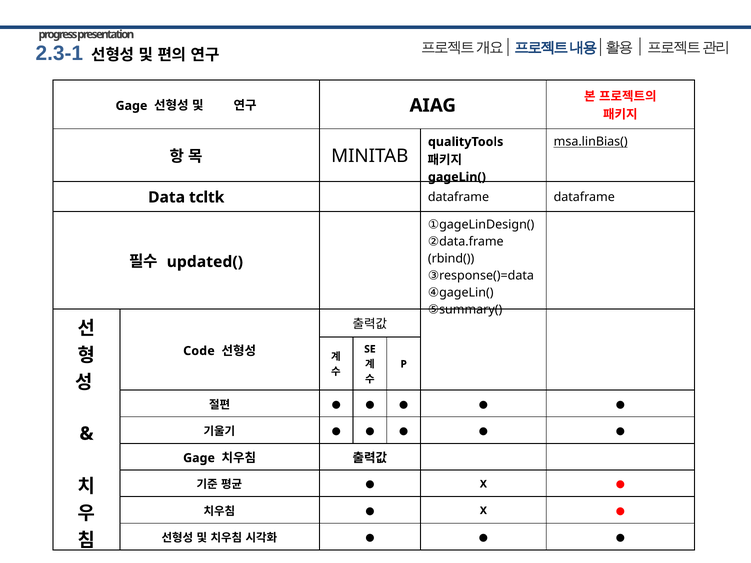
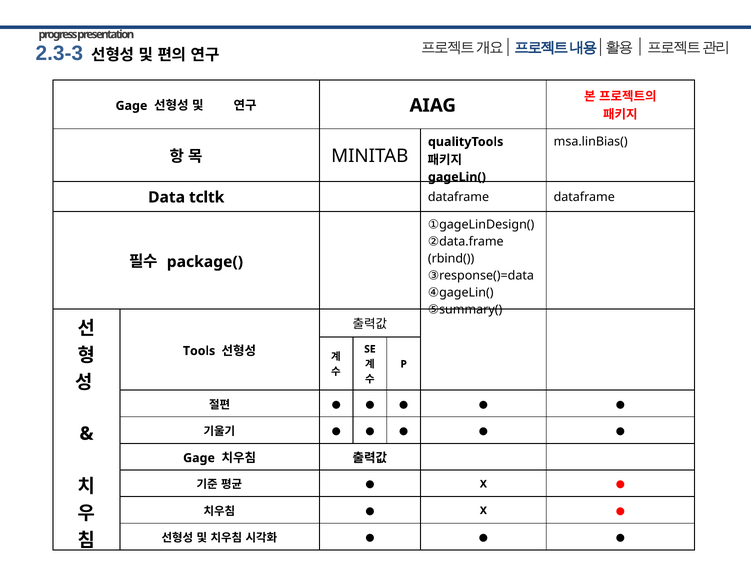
2.3-1: 2.3-1 -> 2.3-3
msa.linBias( underline: present -> none
updated(: updated( -> package(
Code: Code -> Tools
